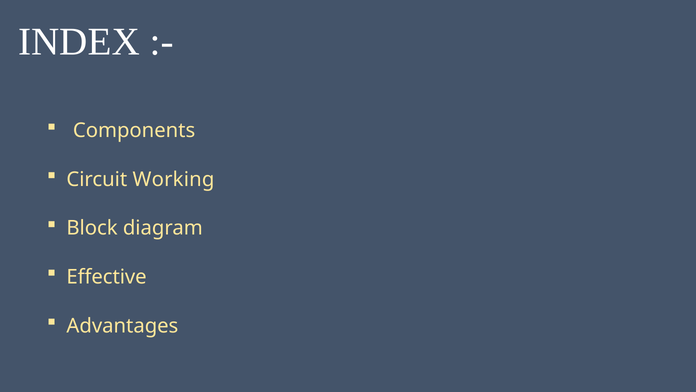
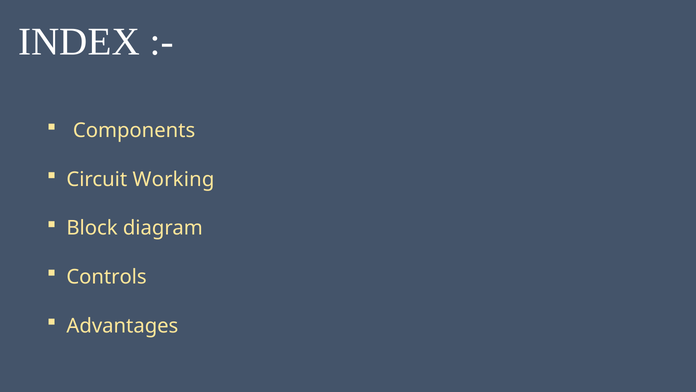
Effective: Effective -> Controls
